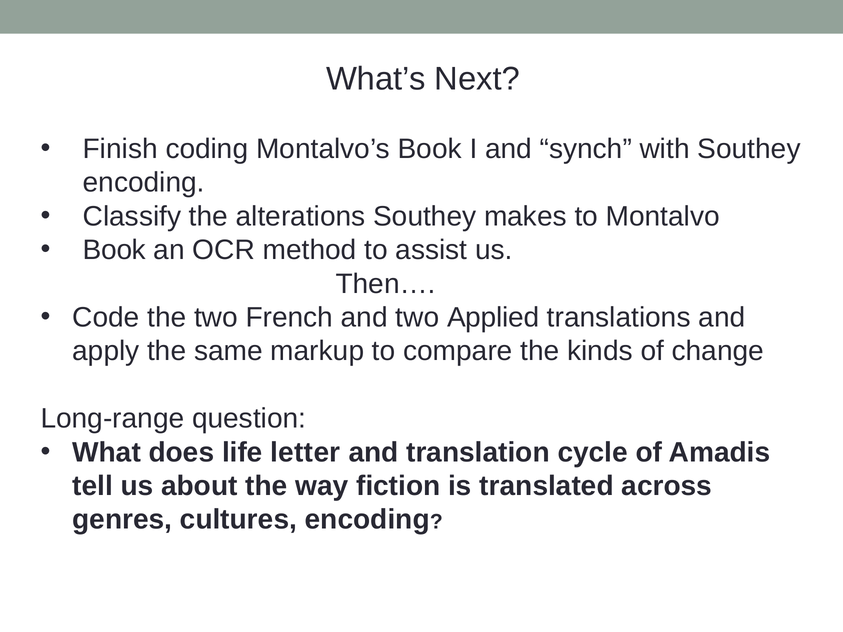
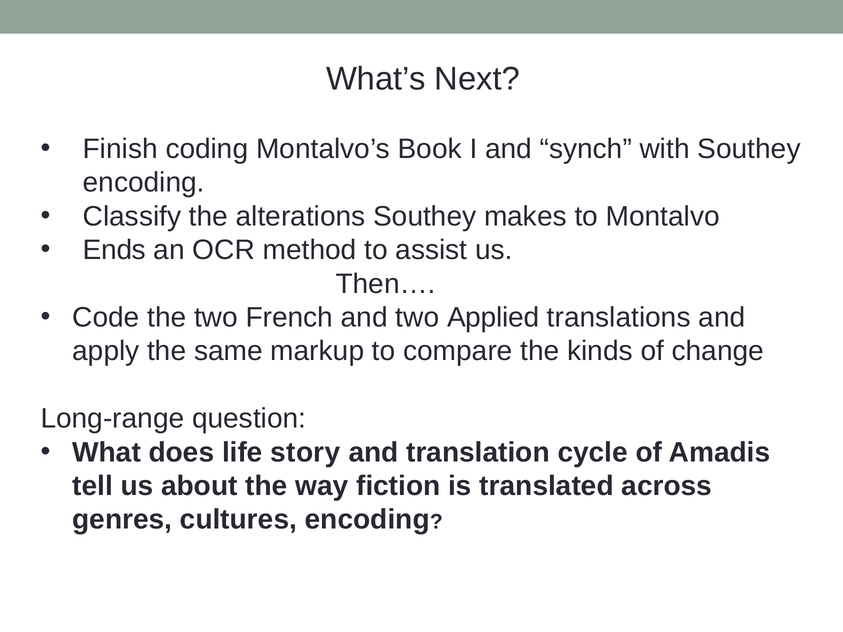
Book at (114, 250): Book -> Ends
letter: letter -> story
